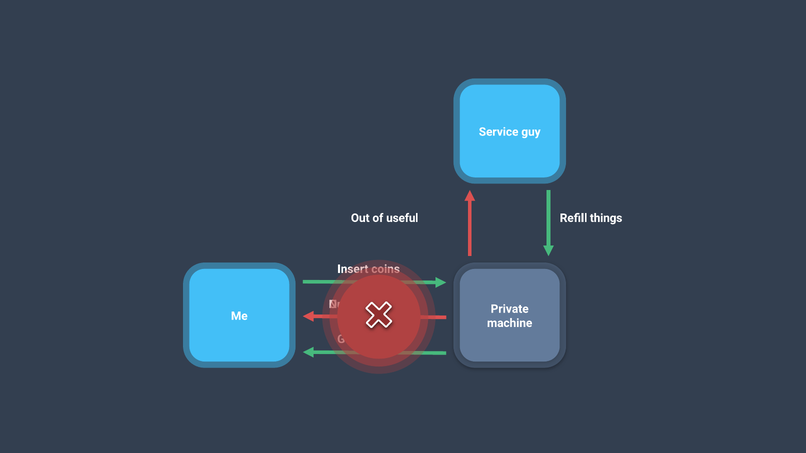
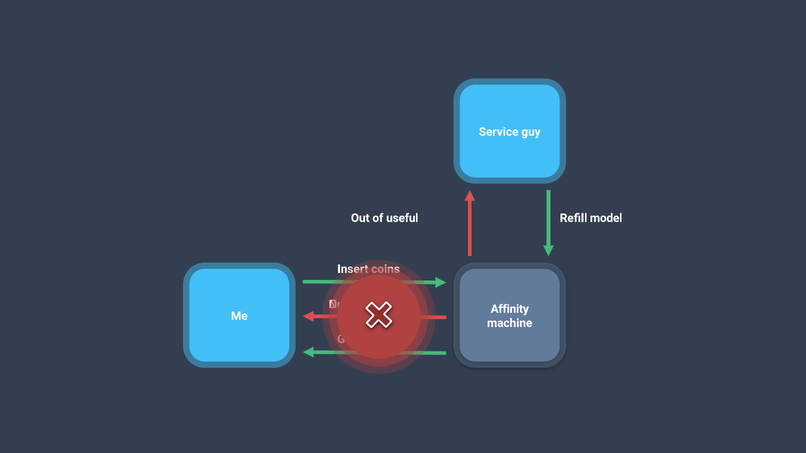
things: things -> model
Private: Private -> Affinity
